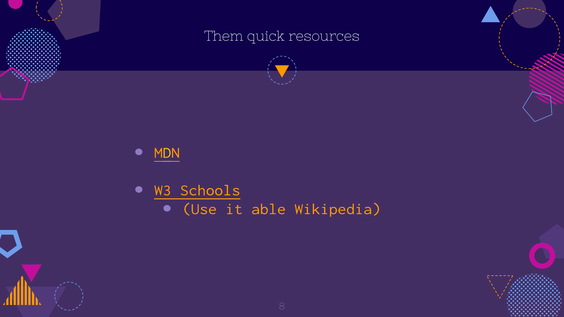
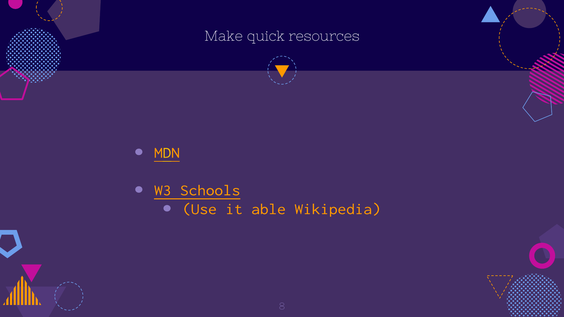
Them: Them -> Make
